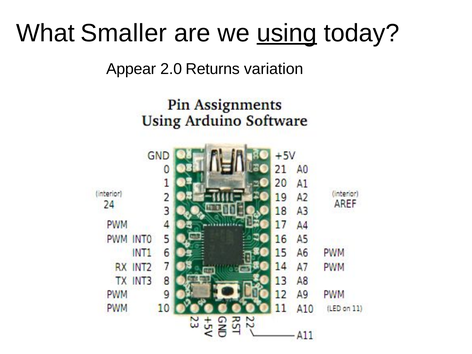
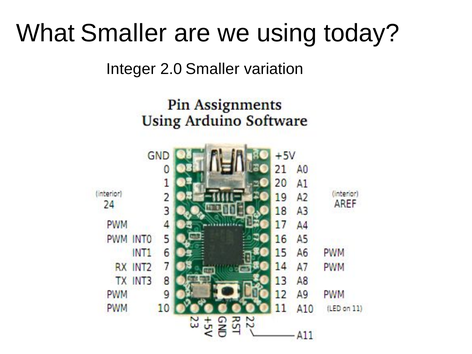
using underline: present -> none
Appear: Appear -> Integer
2.0 Returns: Returns -> Smaller
